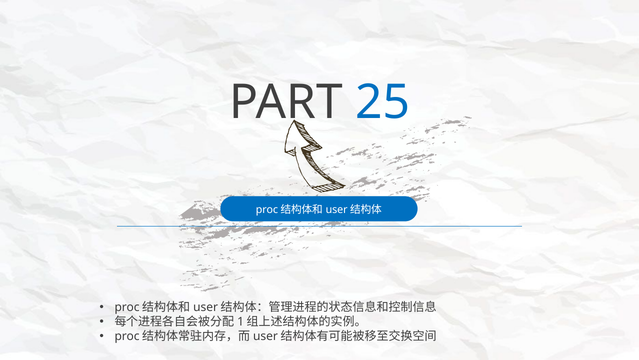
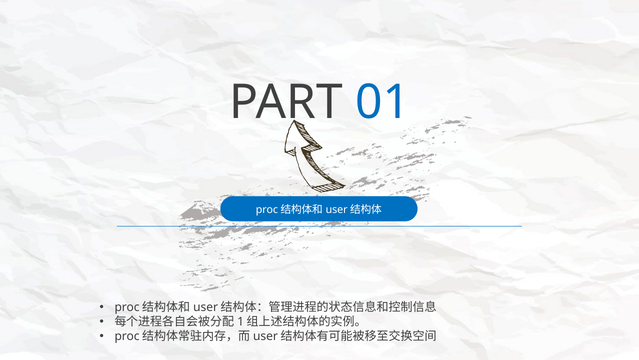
25: 25 -> 01
